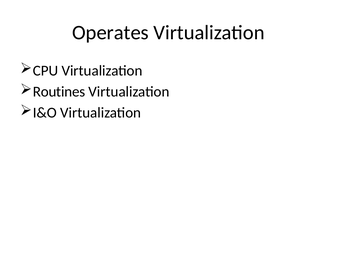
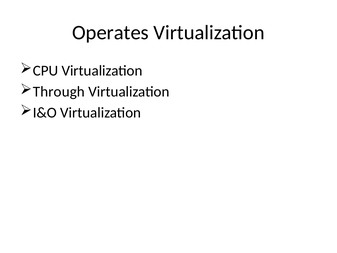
Routines: Routines -> Through
